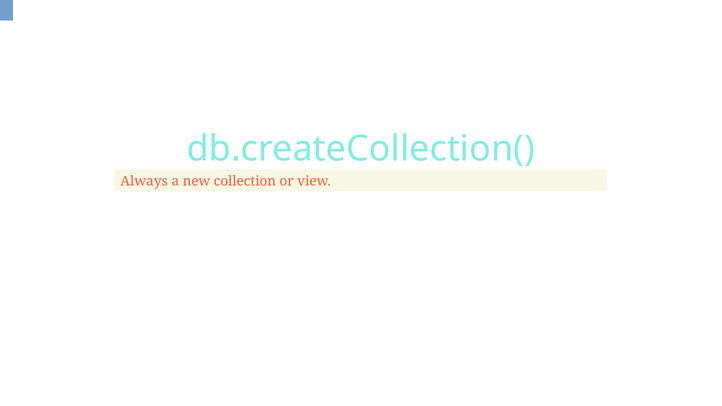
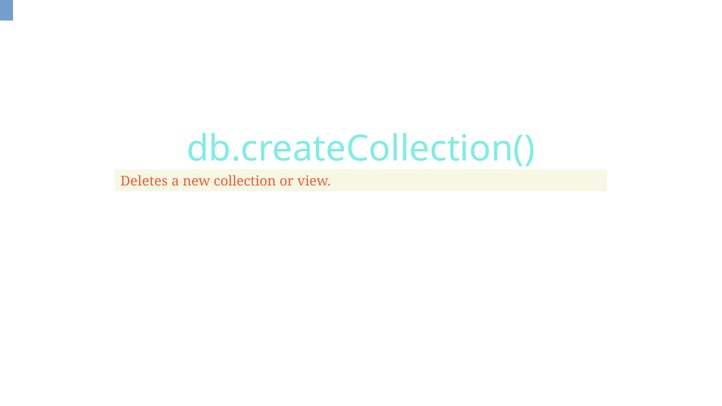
Always: Always -> Deletes
